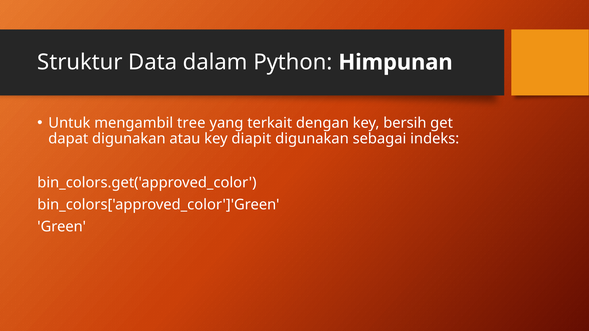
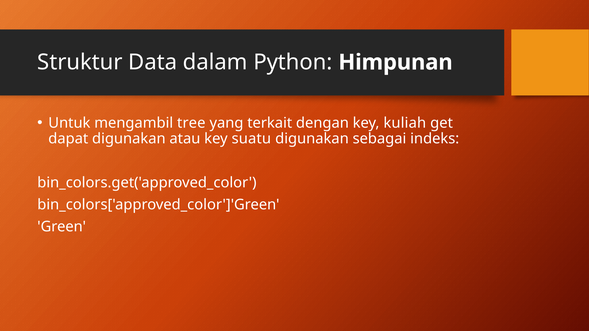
bersih: bersih -> kuliah
diapit: diapit -> suatu
